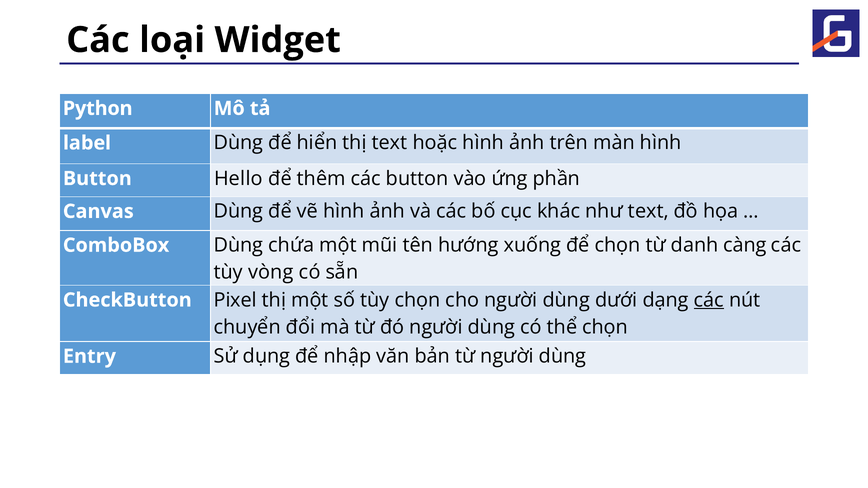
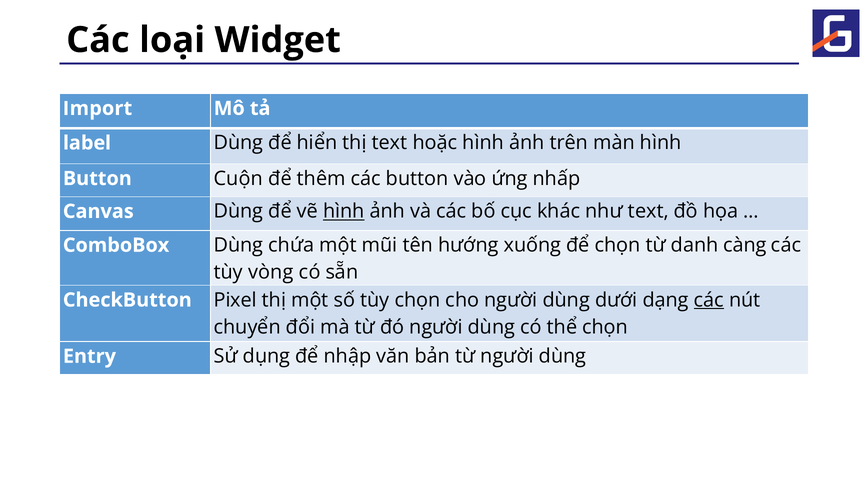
Python: Python -> Import
Hello: Hello -> Cuộn
phần: phần -> nhấp
hình at (344, 212) underline: none -> present
